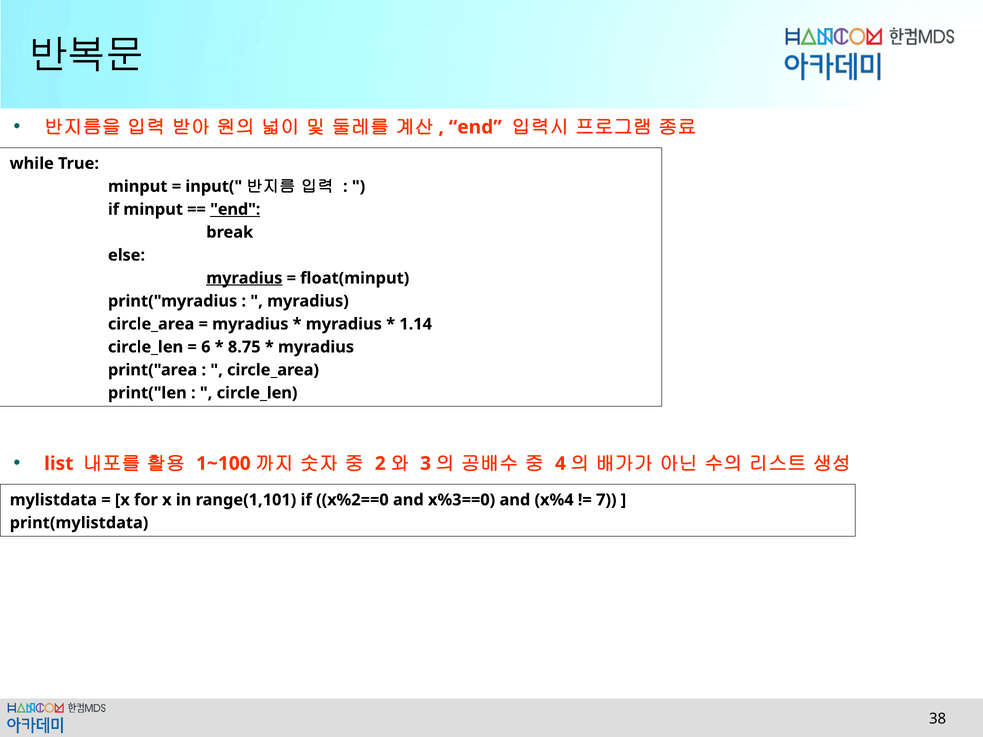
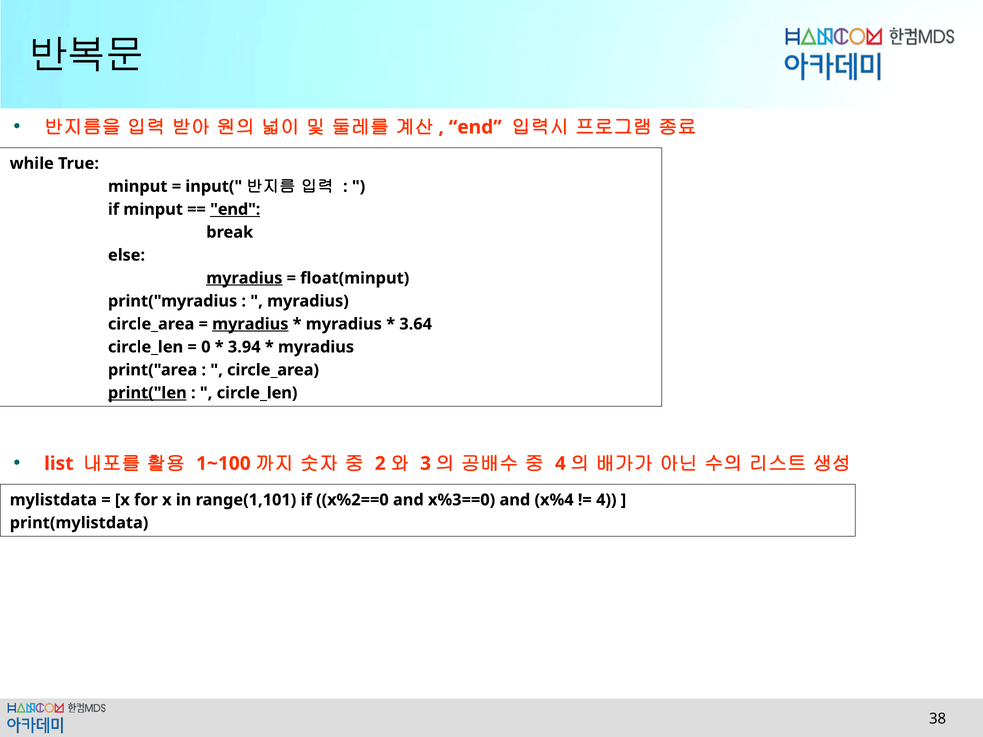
myradius at (250, 324) underline: none -> present
1.14: 1.14 -> 3.64
6: 6 -> 0
8.75: 8.75 -> 3.94
print("len underline: none -> present
7 at (606, 500): 7 -> 4
